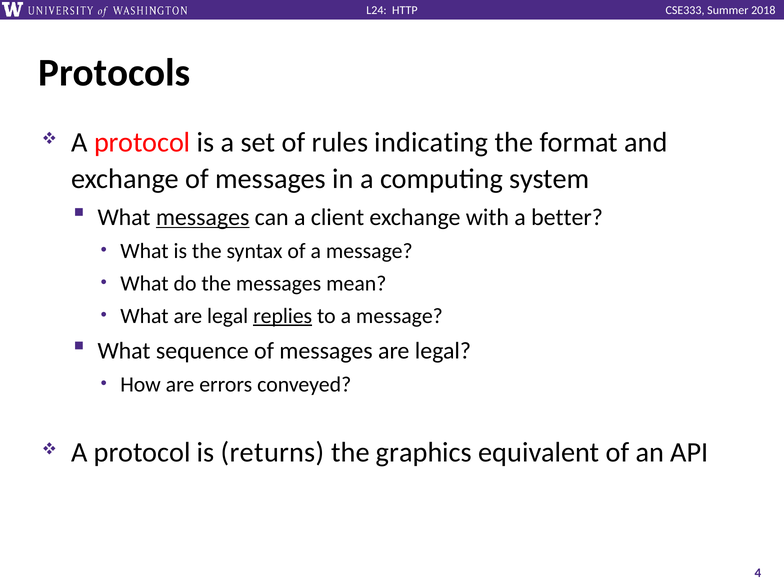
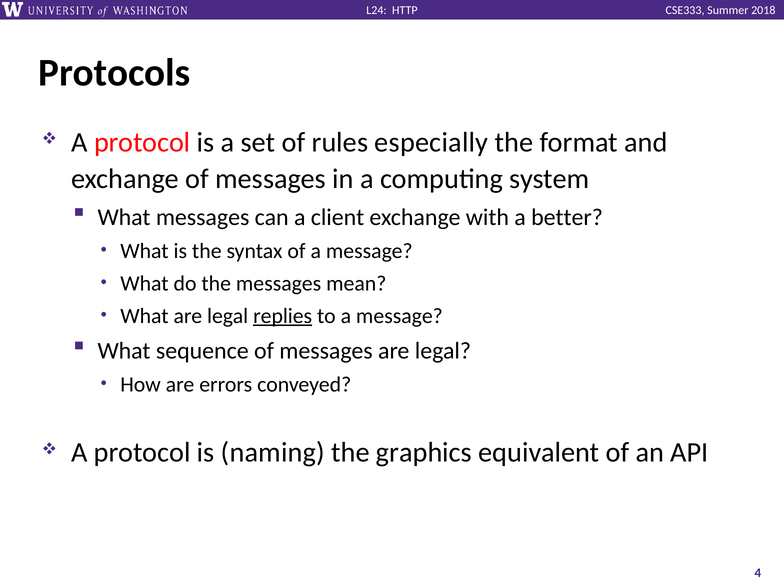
indicating: indicating -> especially
messages at (203, 217) underline: present -> none
returns: returns -> naming
